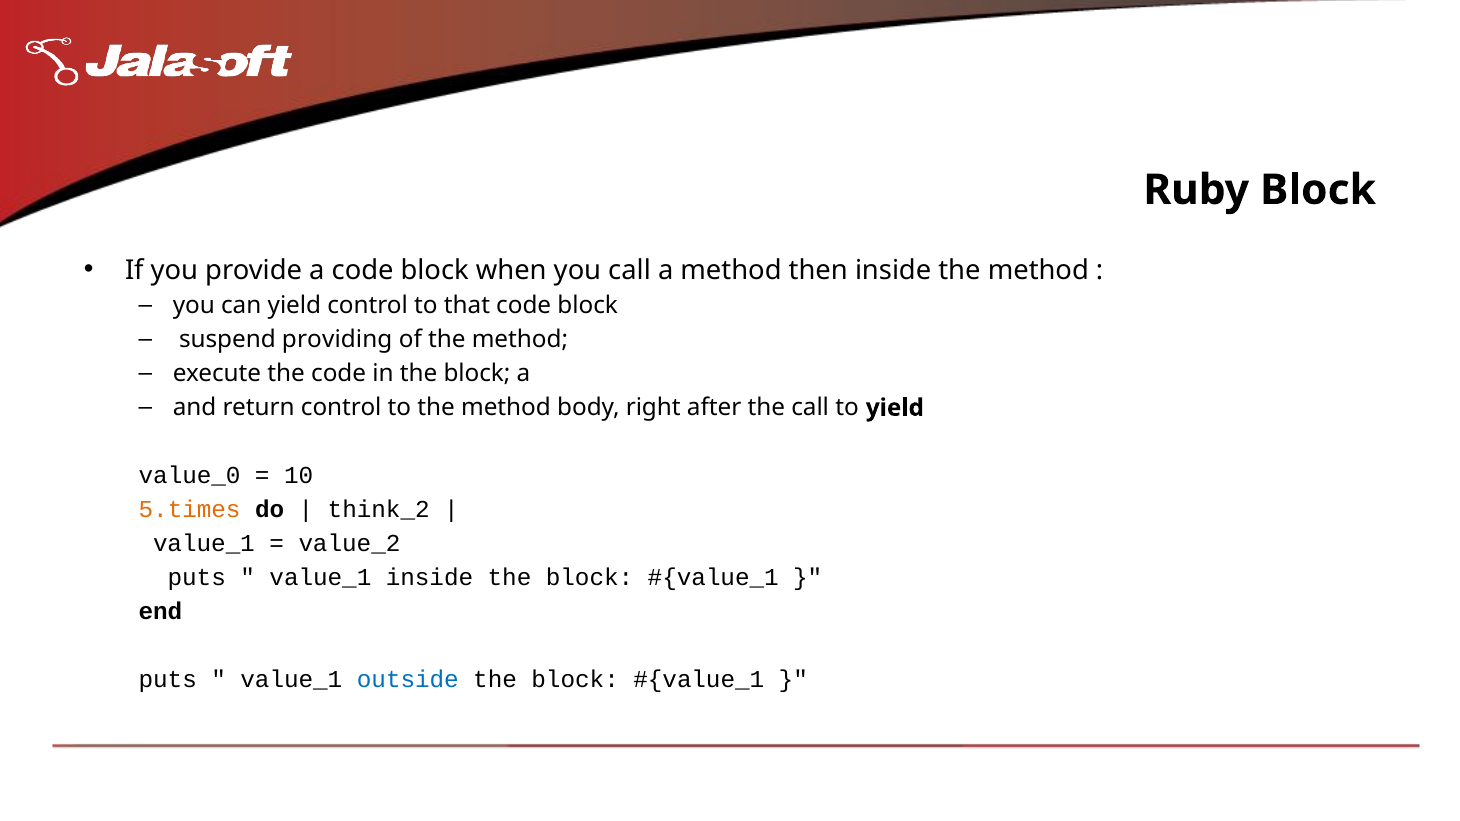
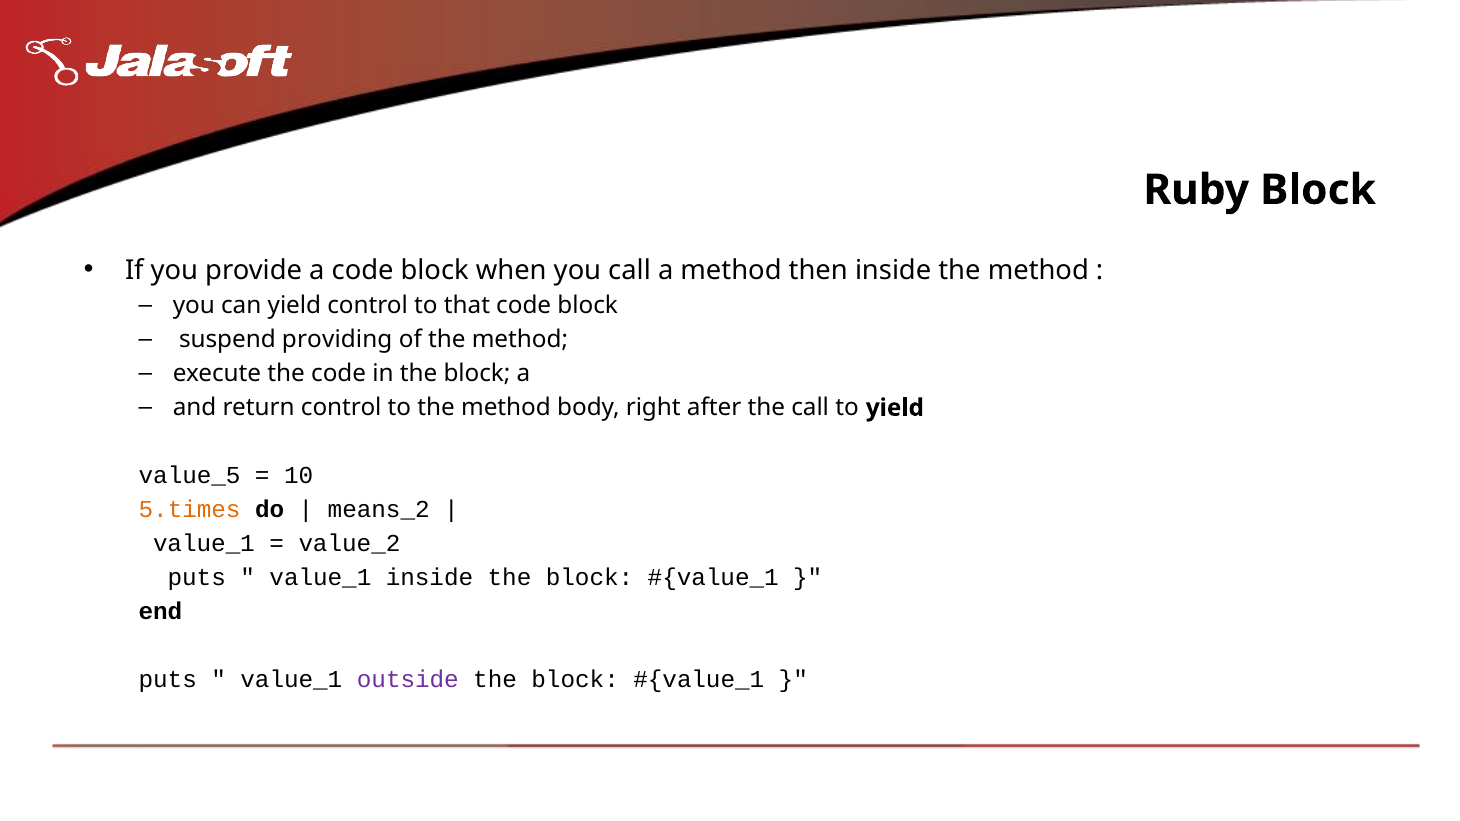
value_0: value_0 -> value_5
think_2: think_2 -> means_2
outside colour: blue -> purple
